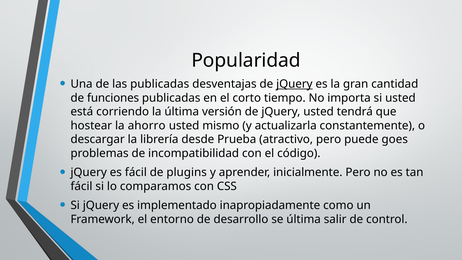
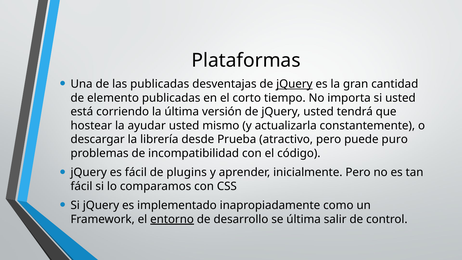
Popularidad: Popularidad -> Plataformas
funciones: funciones -> elemento
ahorro: ahorro -> ayudar
goes: goes -> puro
entorno underline: none -> present
